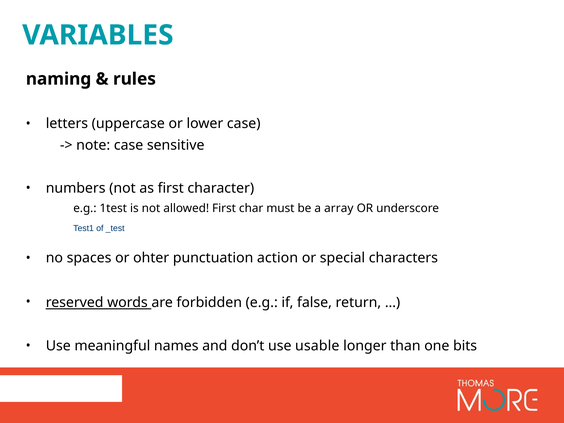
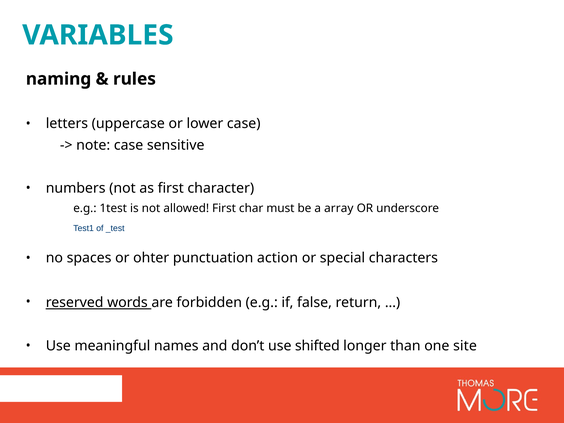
usable: usable -> shifted
bits: bits -> site
